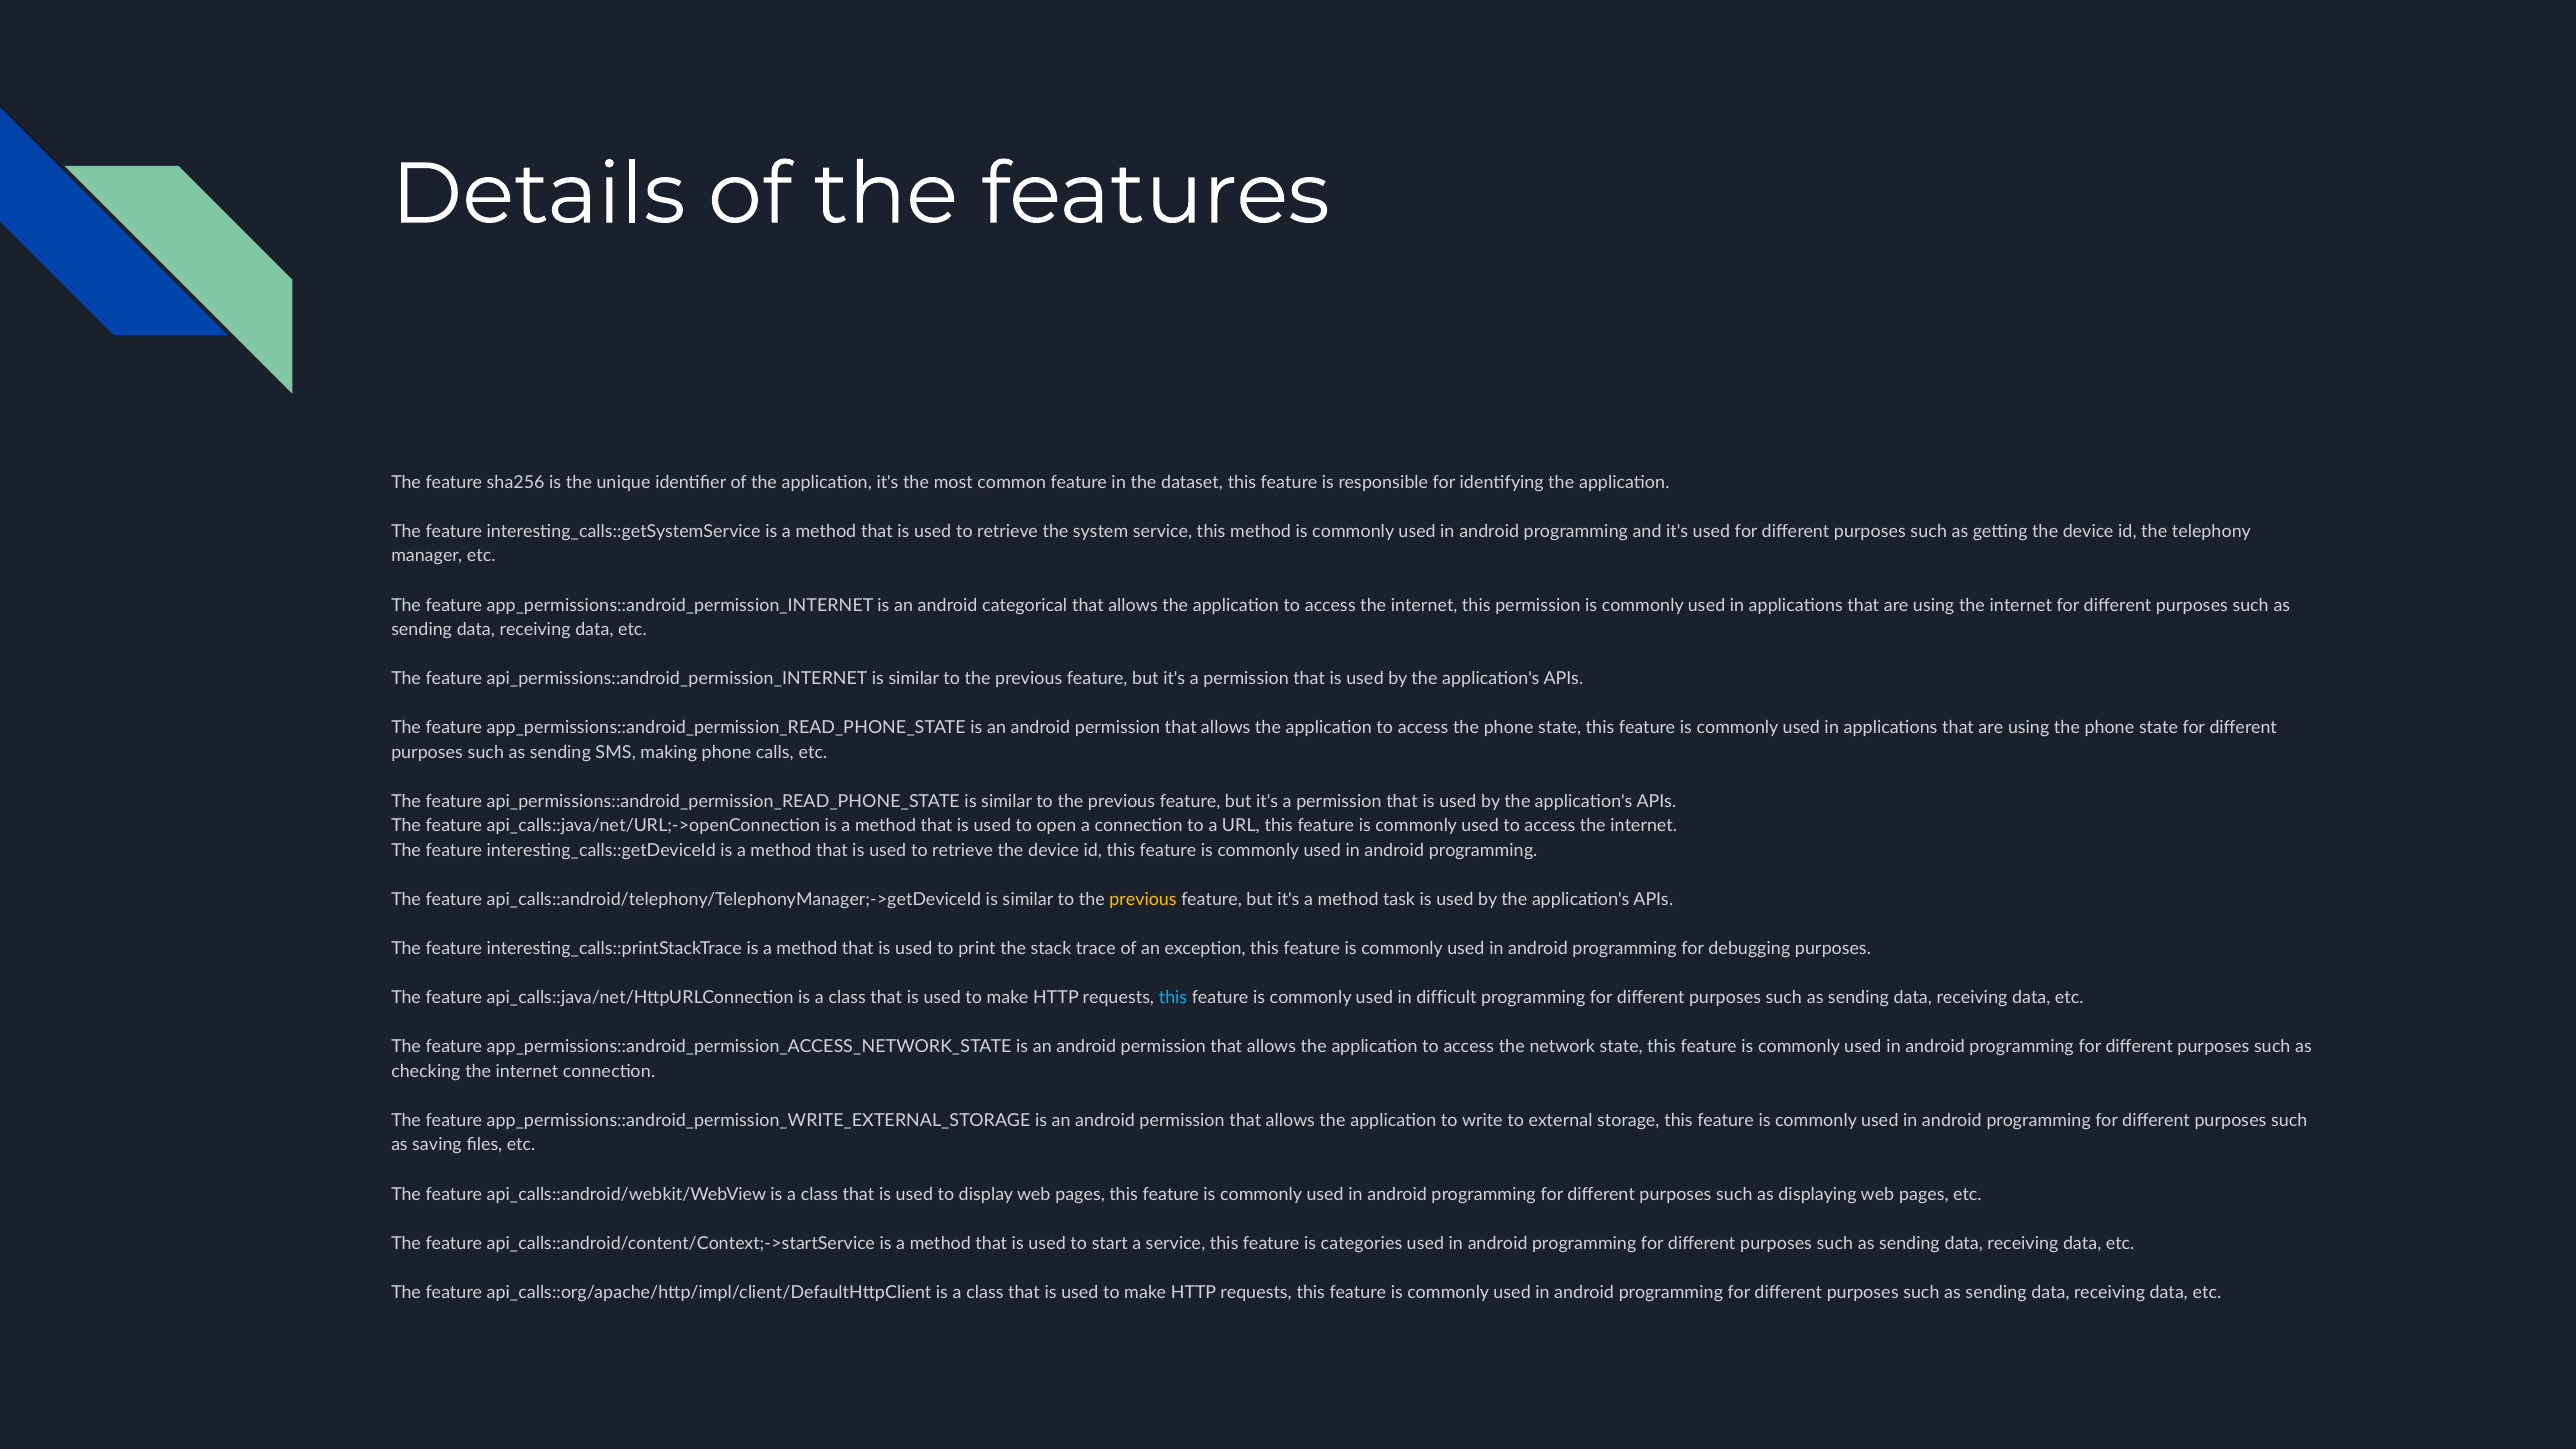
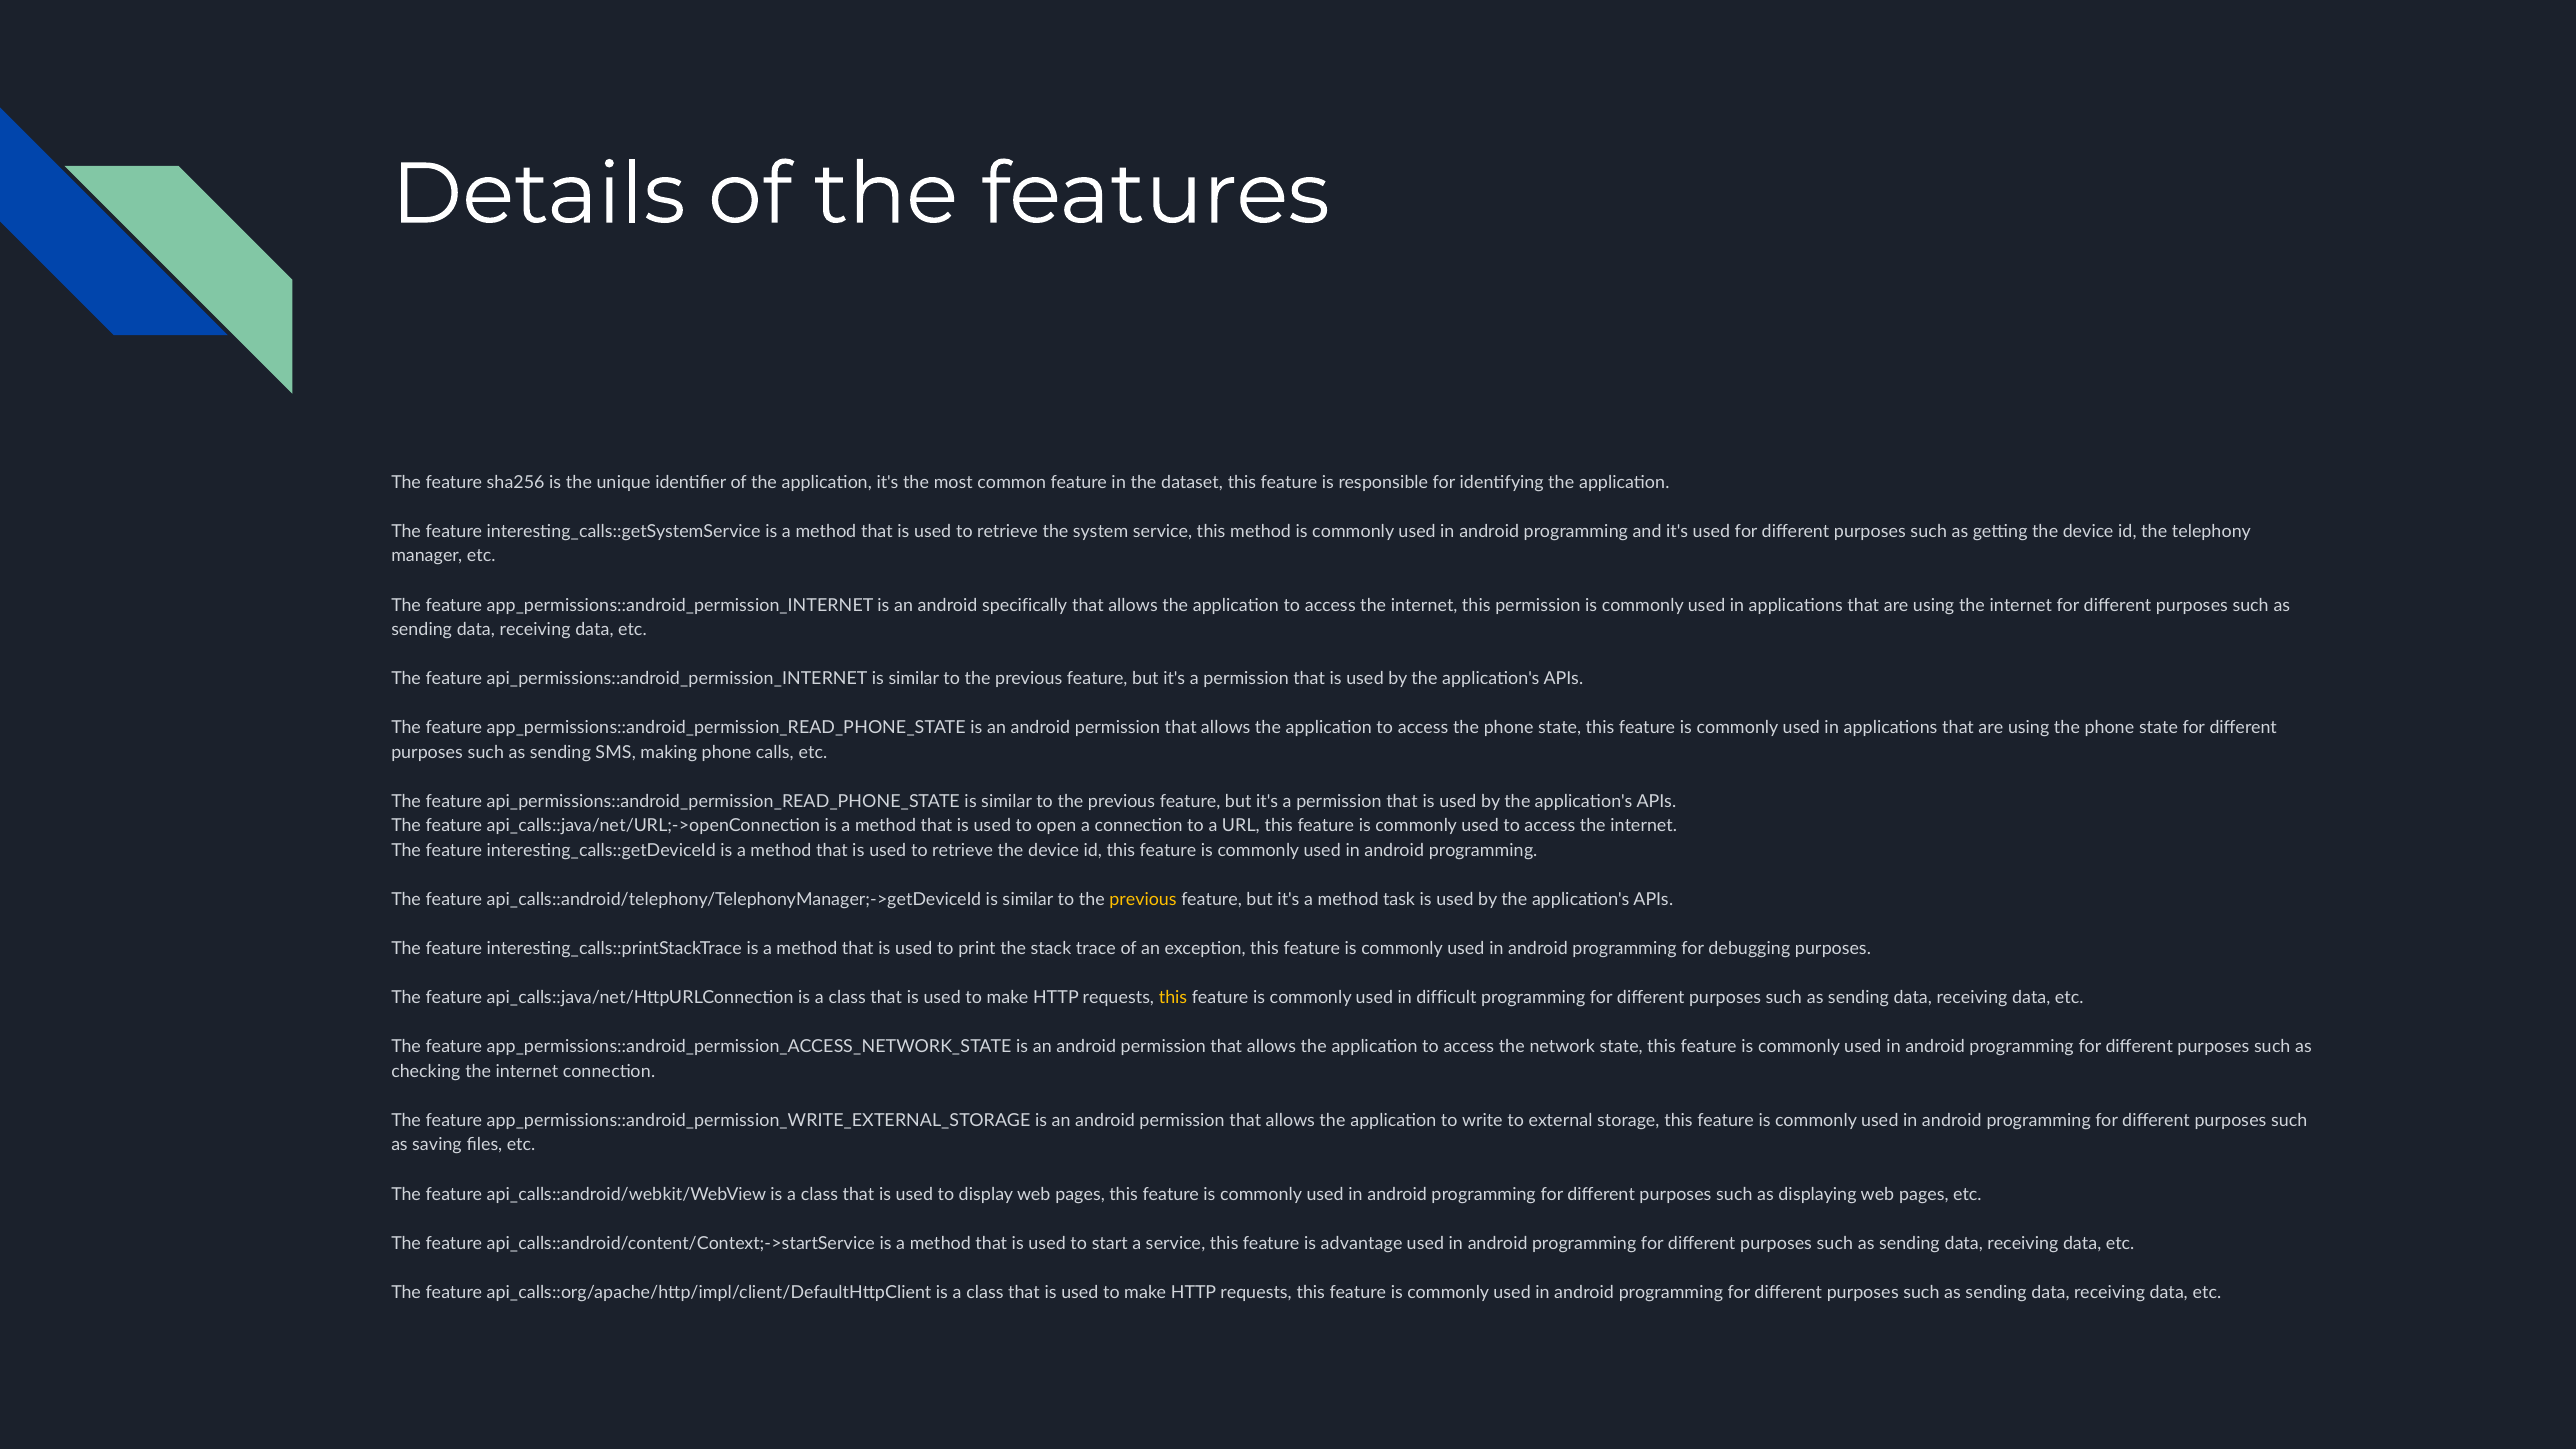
categorical: categorical -> specifically
this at (1173, 998) colour: light blue -> yellow
categories: categories -> advantage
